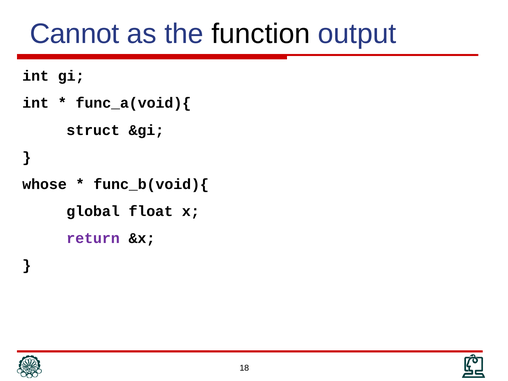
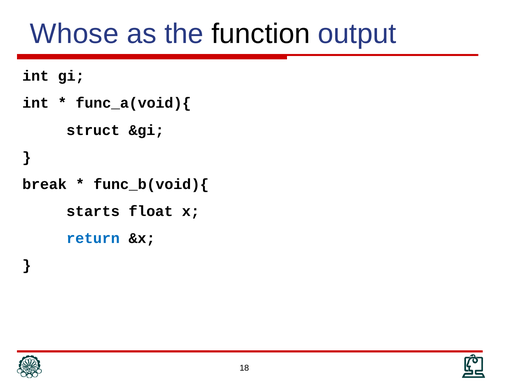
Cannot: Cannot -> Whose
whose: whose -> break
global: global -> starts
return colour: purple -> blue
